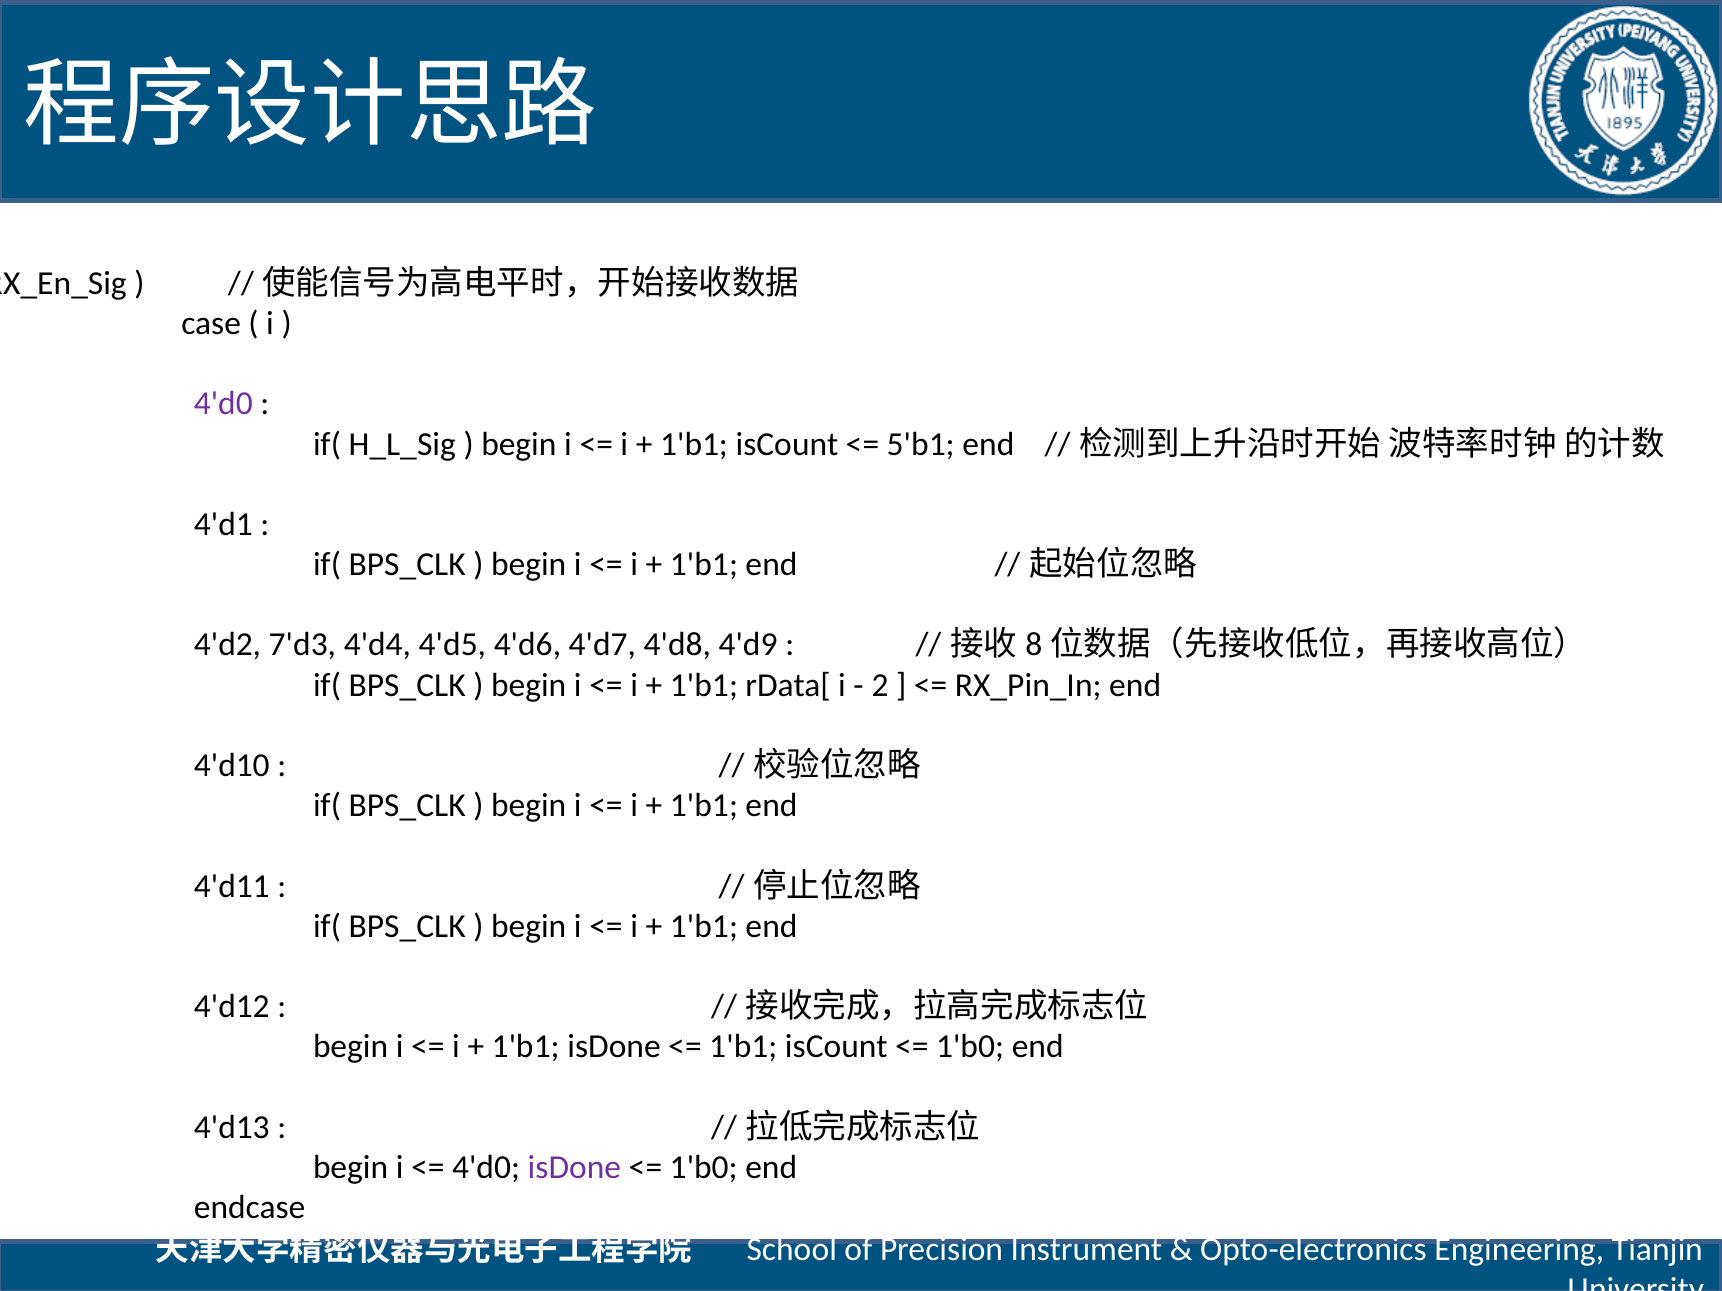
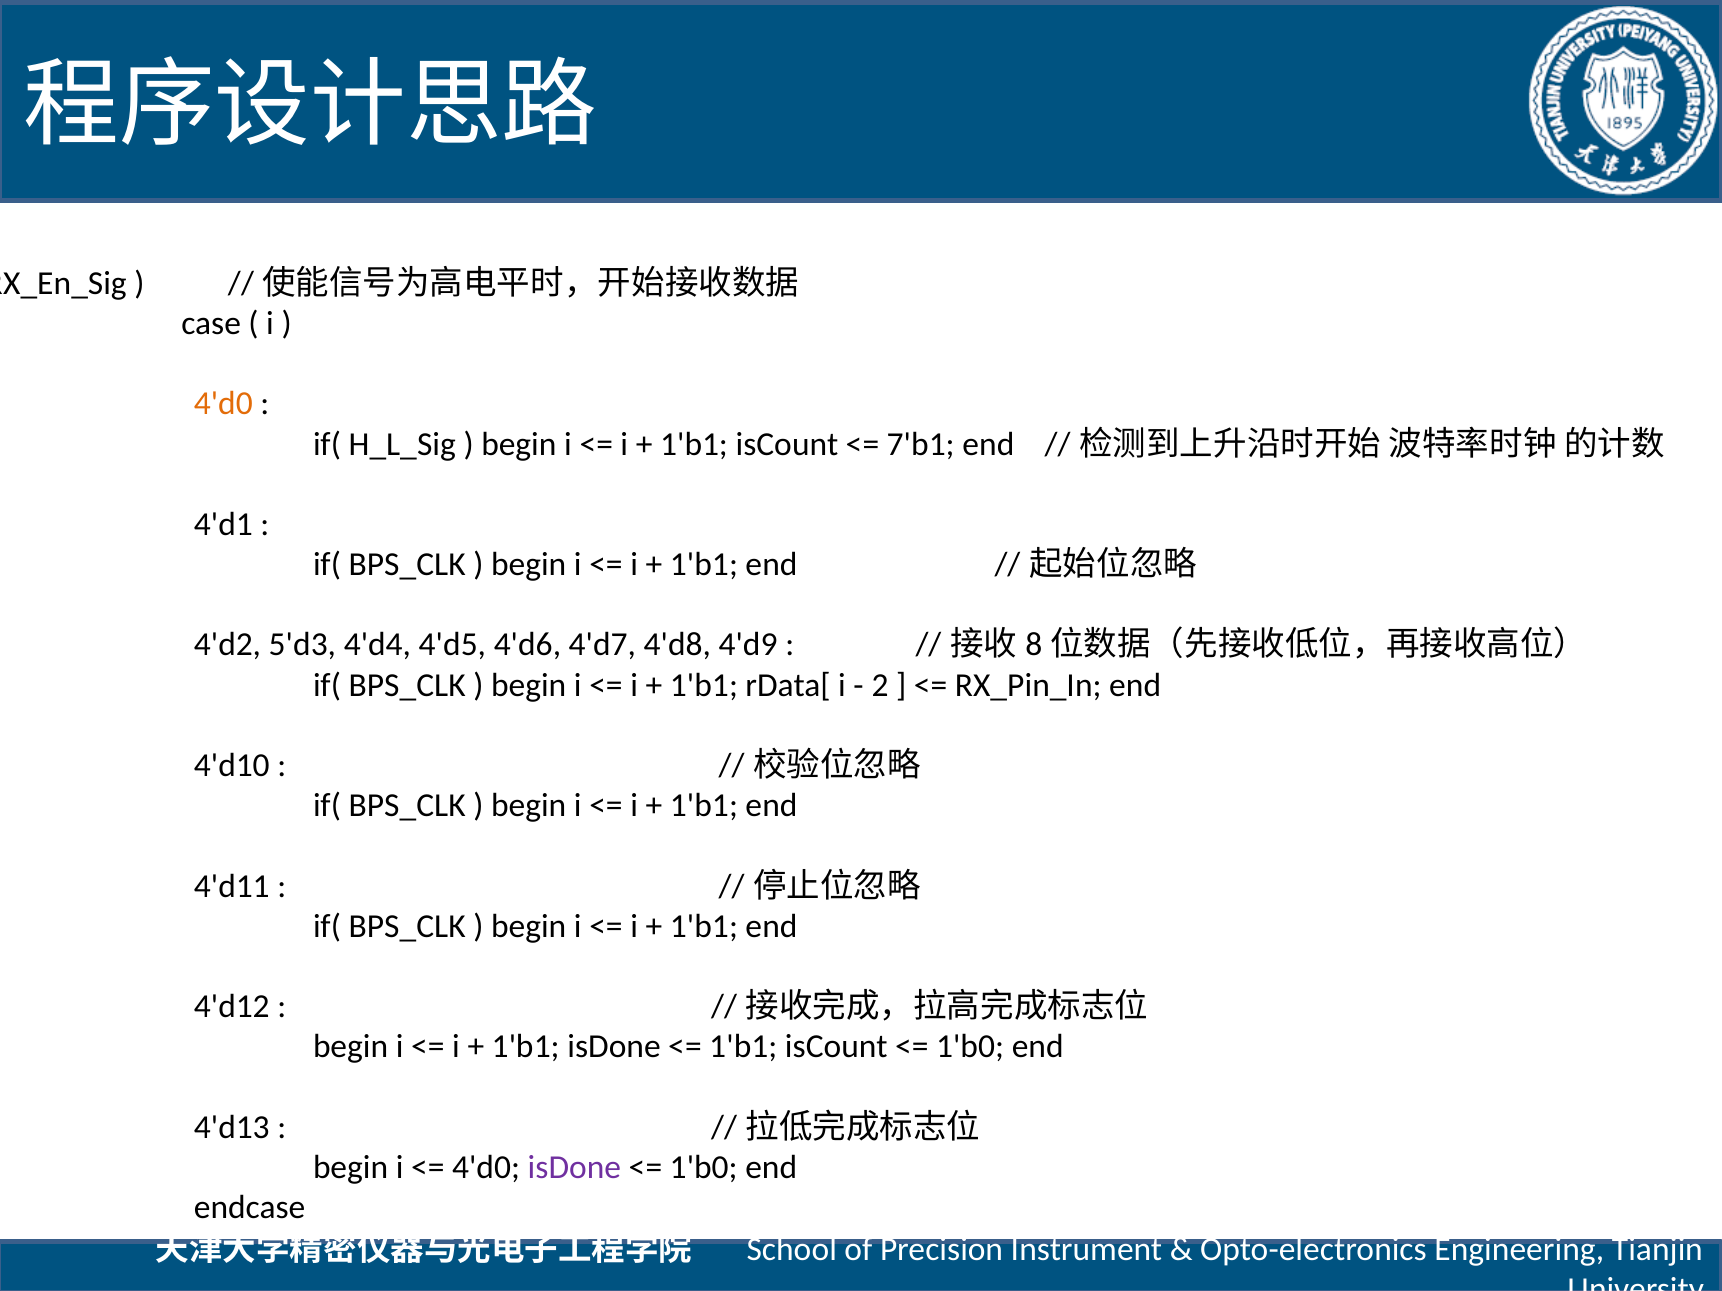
4'd0 at (223, 404) colour: purple -> orange
5'b1: 5'b1 -> 7'b1
7'd3: 7'd3 -> 5'd3
